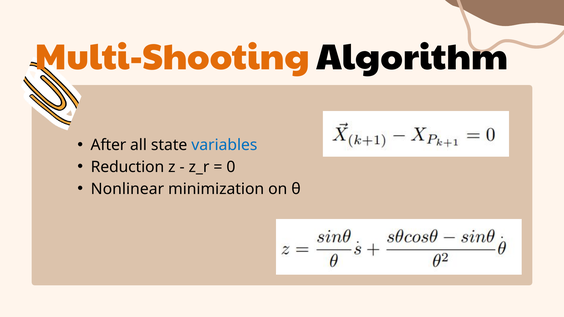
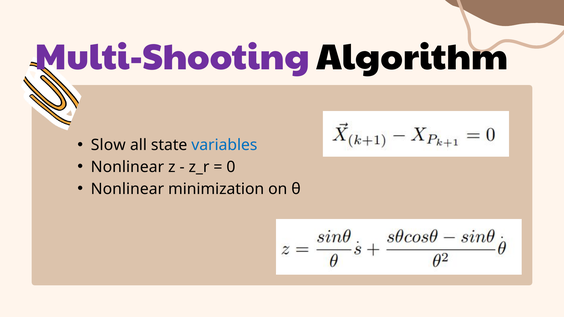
Multi-Shooting colour: orange -> purple
After: After -> Slow
Reduction at (127, 167): Reduction -> Nonlinear
